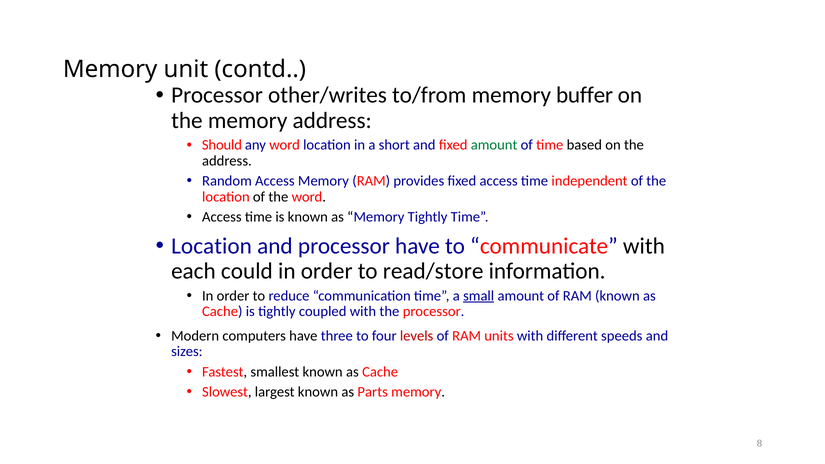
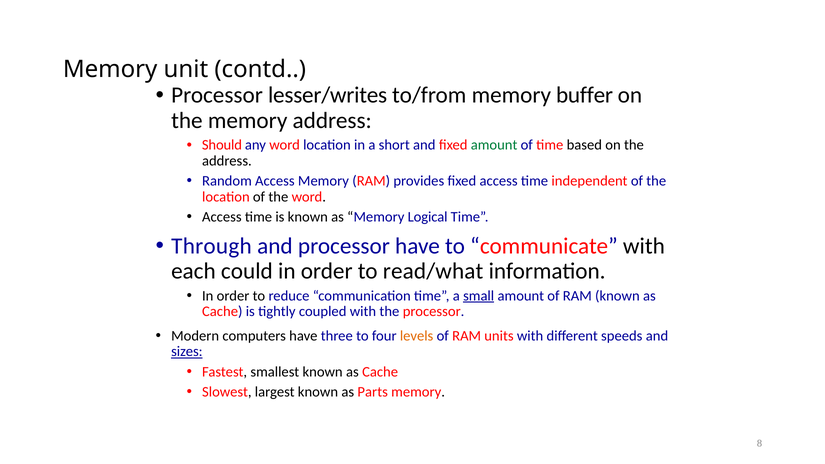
other/writes: other/writes -> lesser/writes
Memory Tightly: Tightly -> Logical
Location at (212, 246): Location -> Through
read/store: read/store -> read/what
levels colour: red -> orange
sizes underline: none -> present
